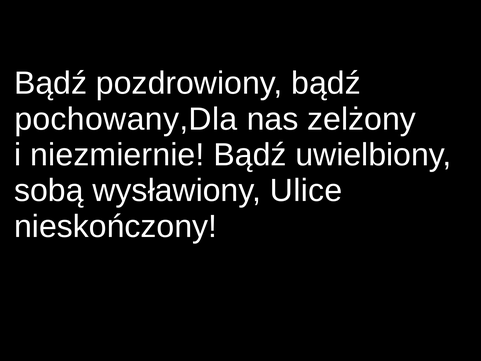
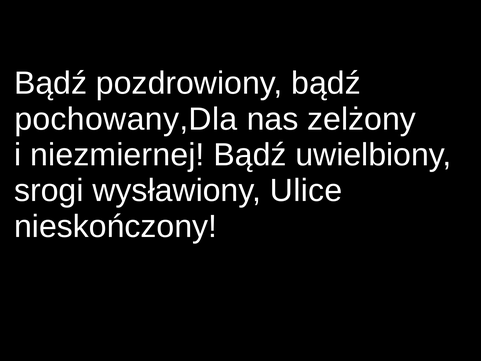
niezmiernie: niezmiernie -> niezmiernej
sobą: sobą -> srogi
